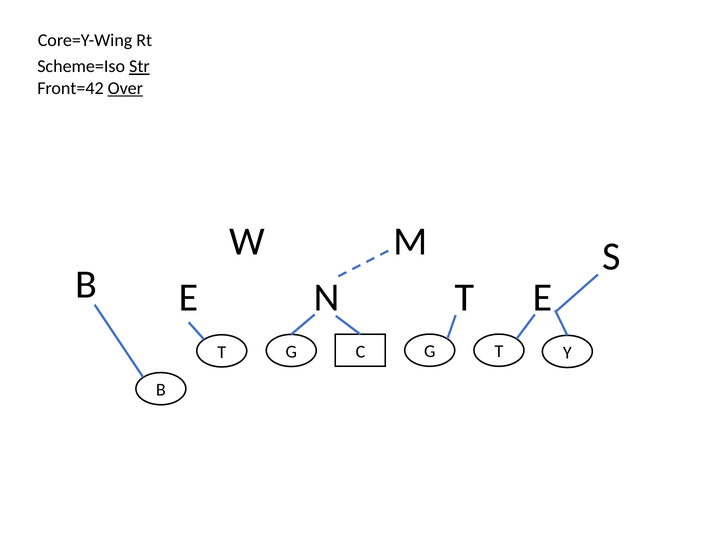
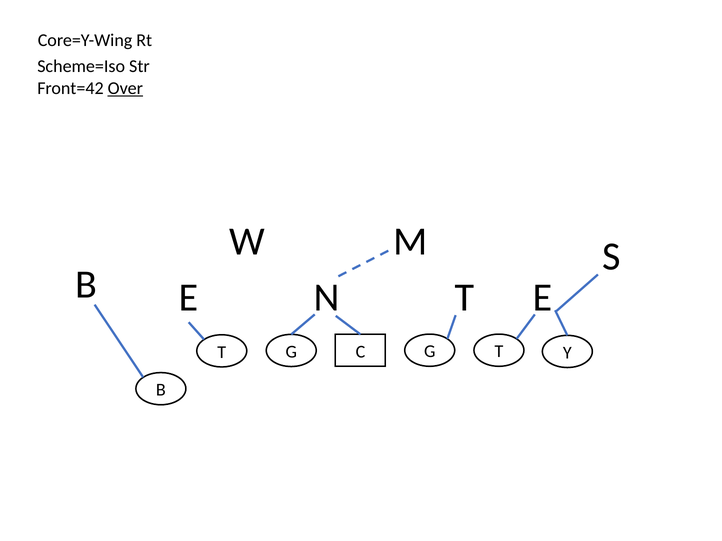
Str underline: present -> none
